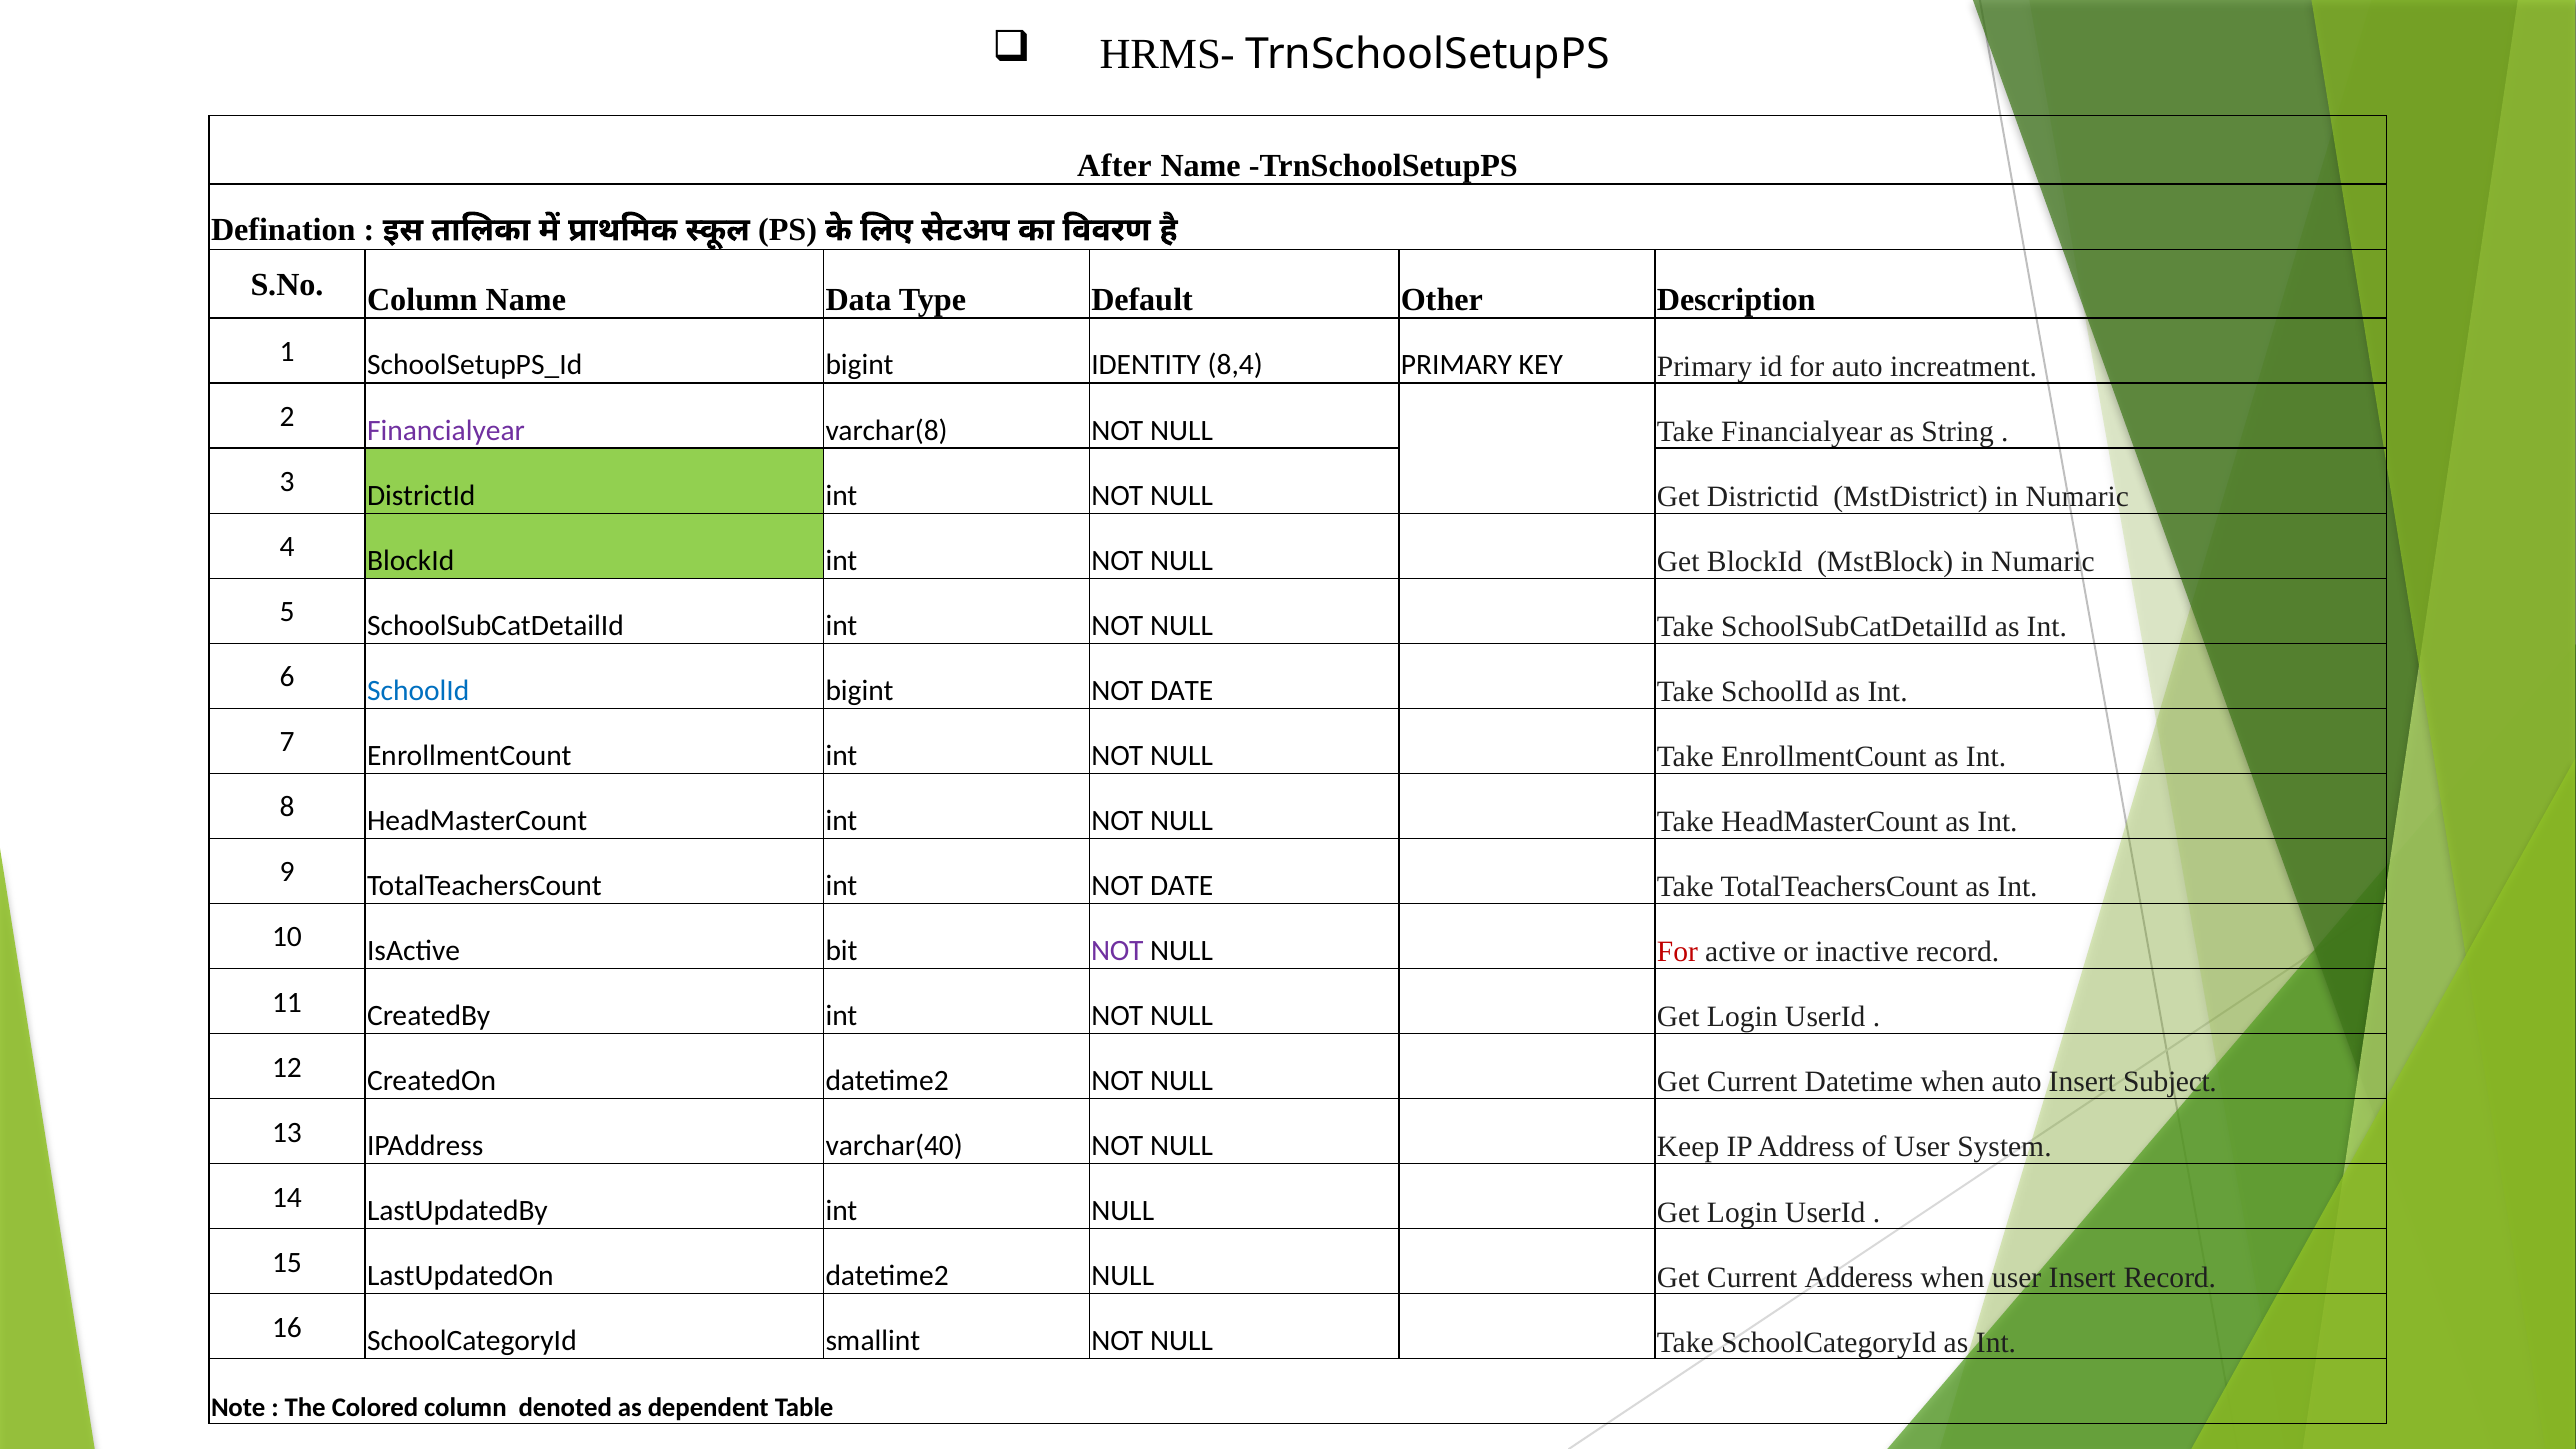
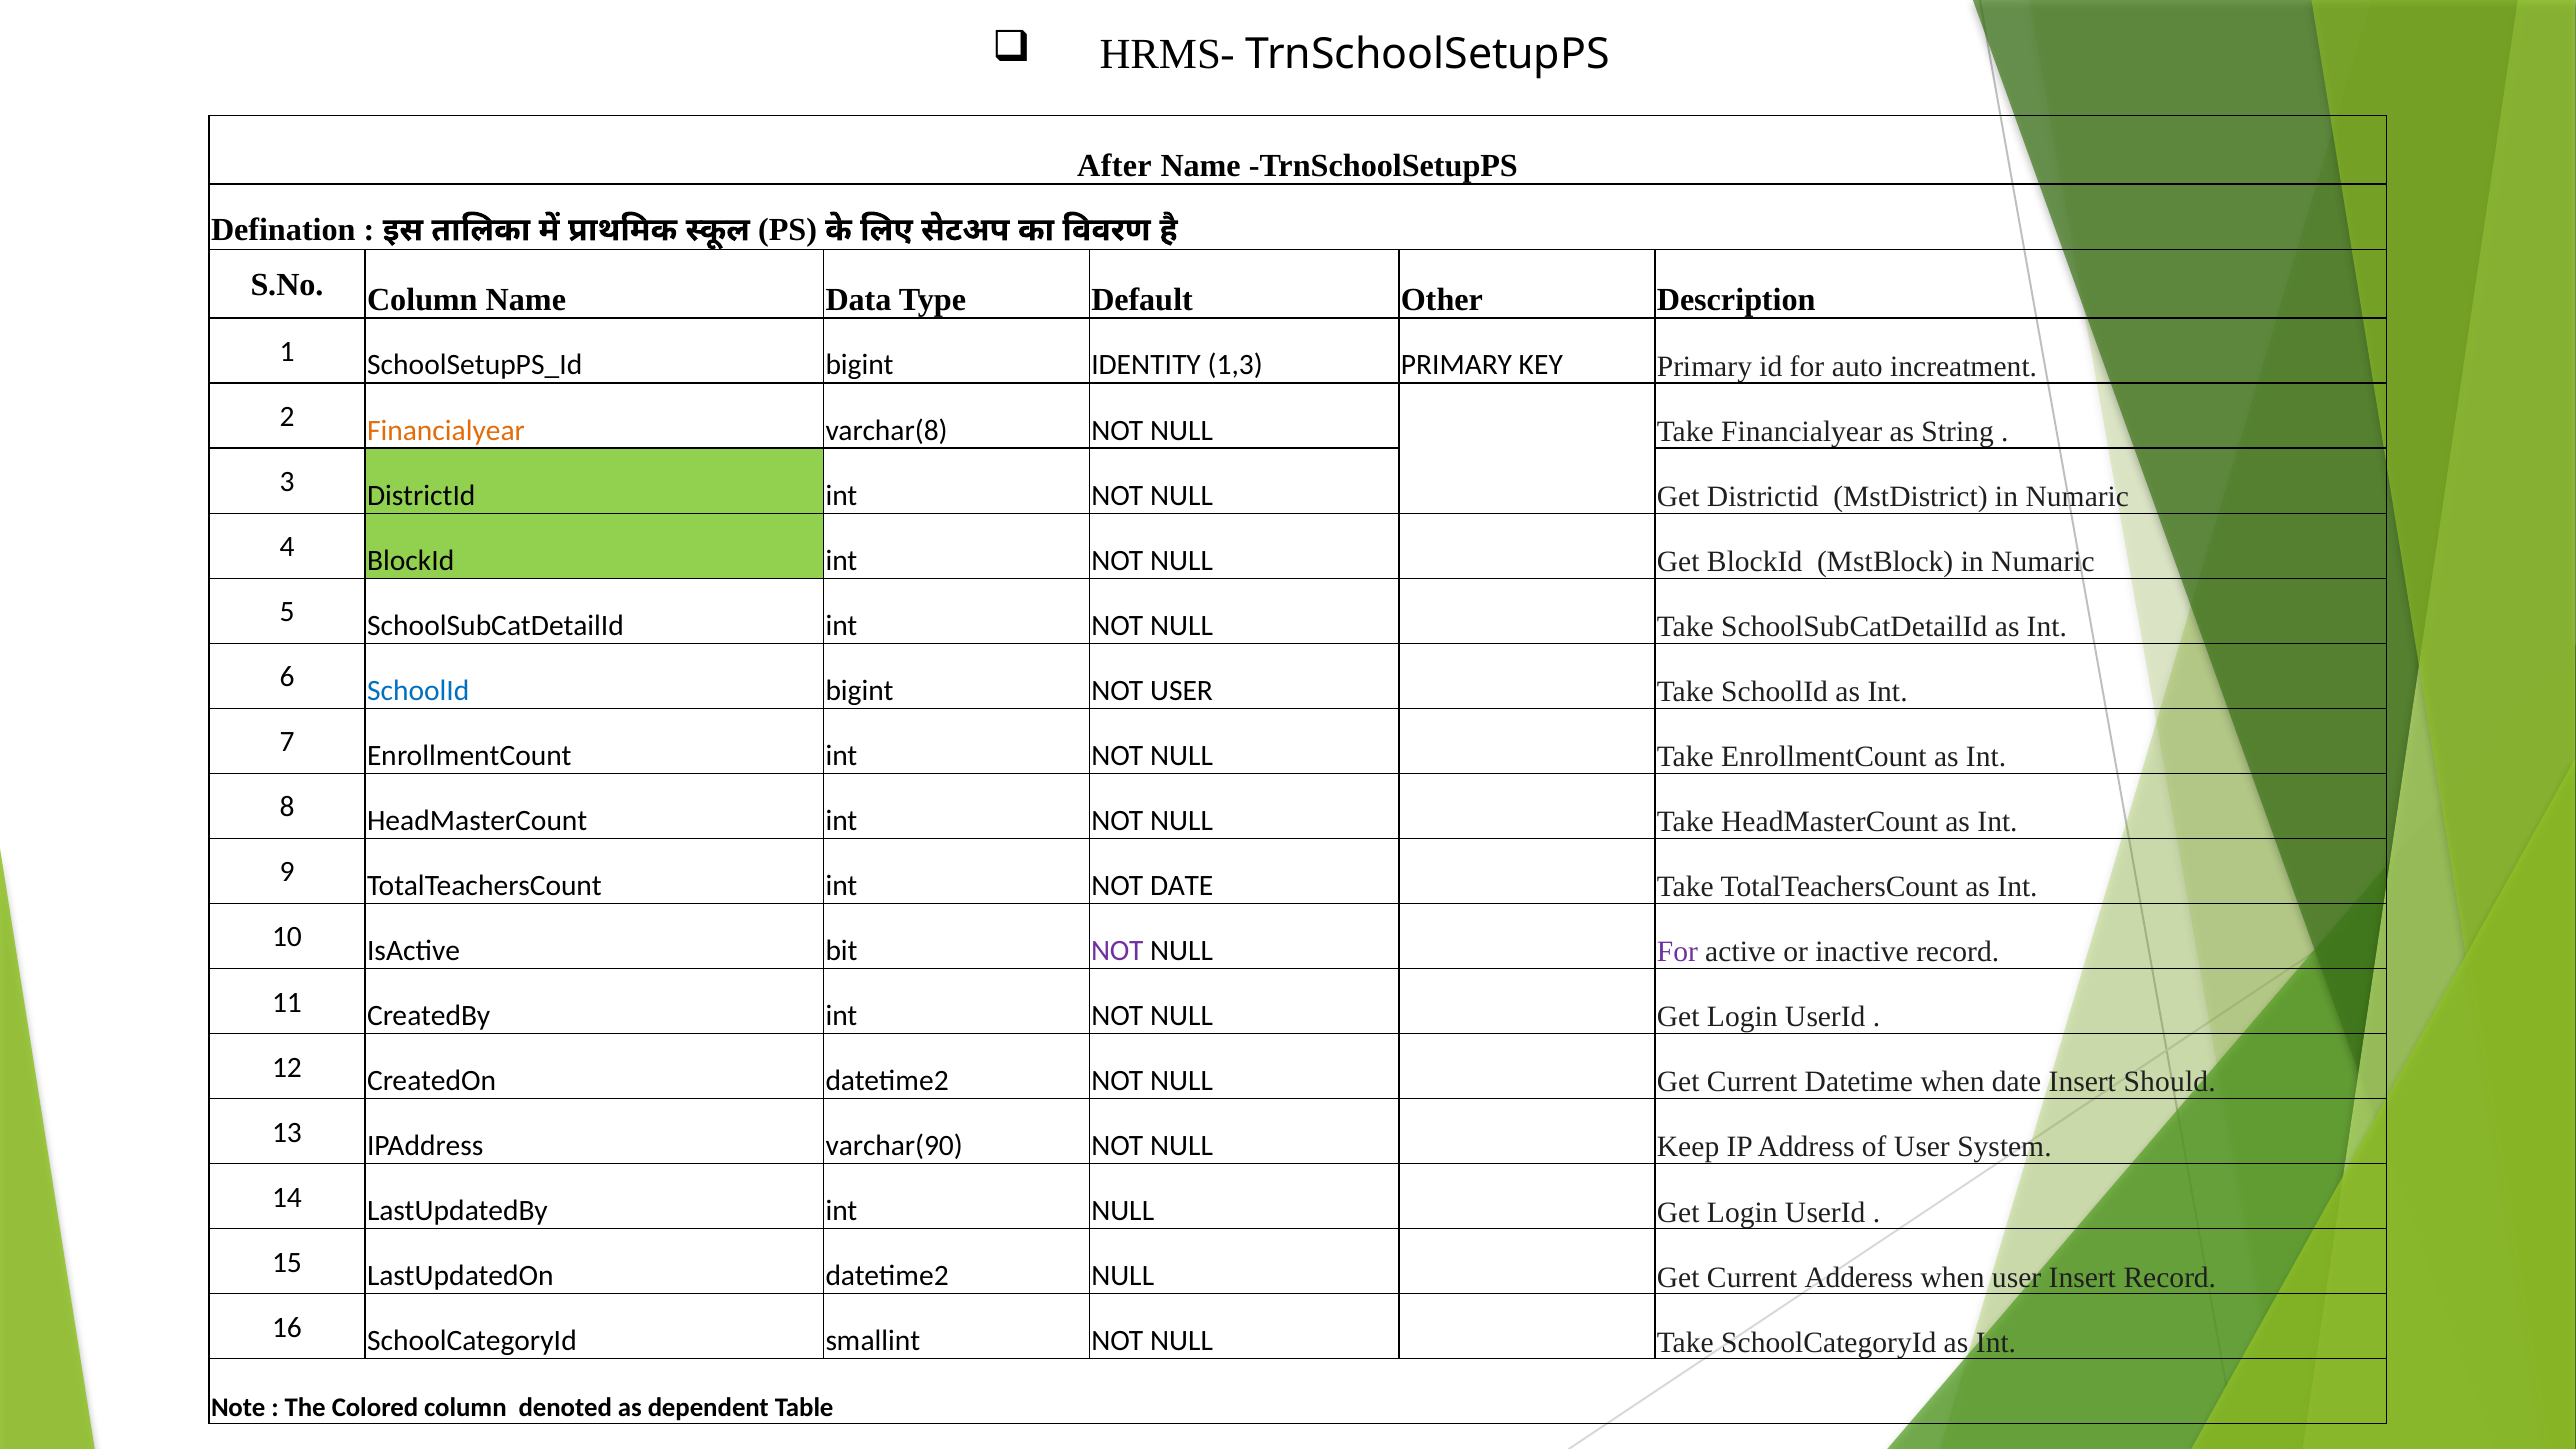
8,4: 8,4 -> 1,3
Financialyear at (446, 430) colour: purple -> orange
bigint NOT DATE: DATE -> USER
For at (1677, 952) colour: red -> purple
when auto: auto -> date
Subject: Subject -> Should
varchar(40: varchar(40 -> varchar(90
